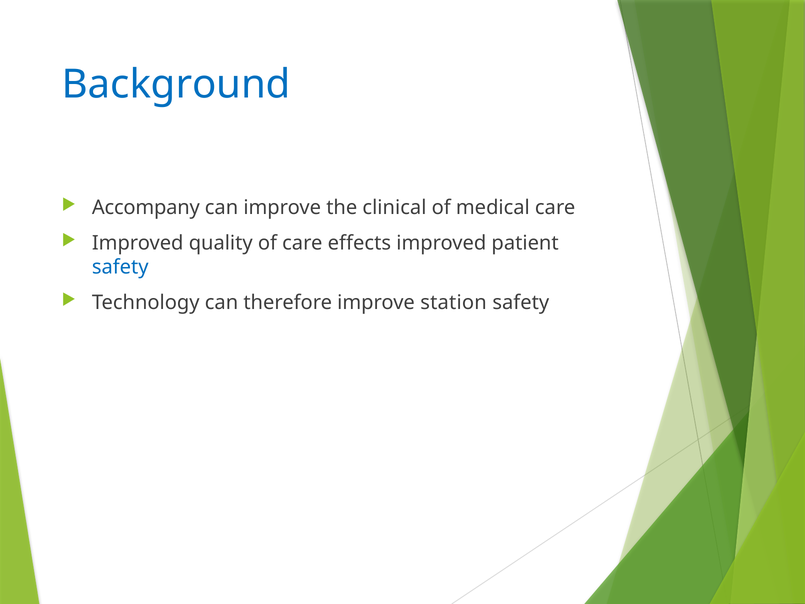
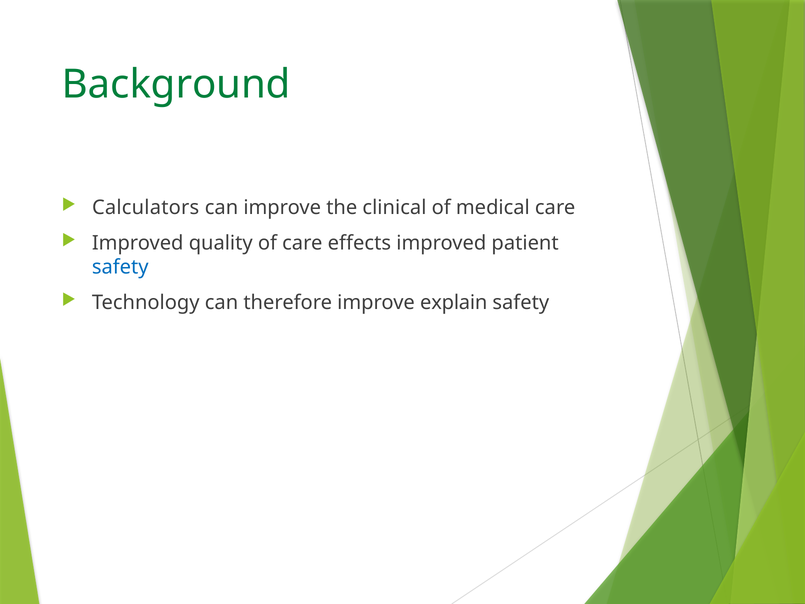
Background colour: blue -> green
Accompany: Accompany -> Calculators
station: station -> explain
